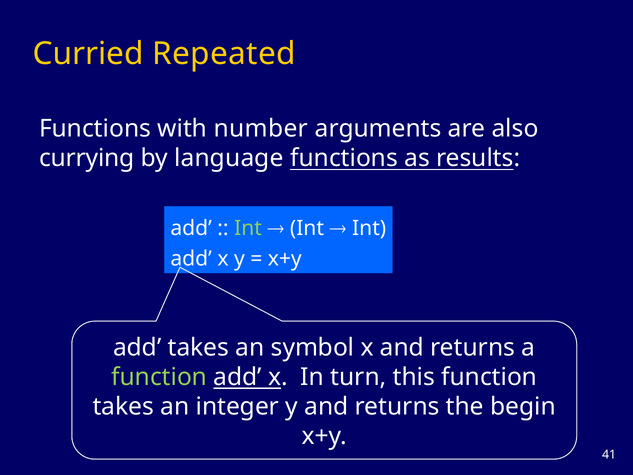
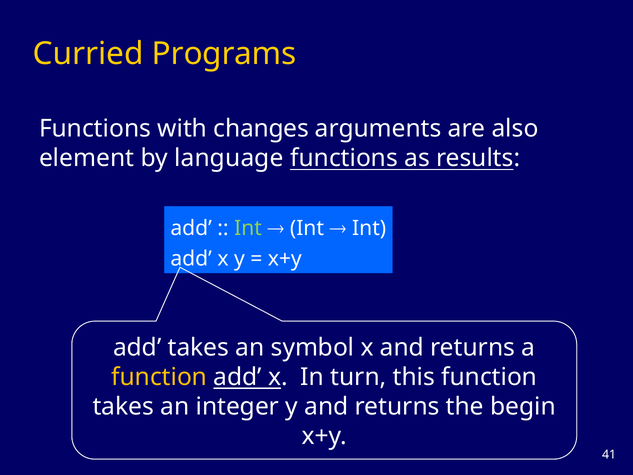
Repeated: Repeated -> Programs
number: number -> changes
currying: currying -> element
function at (159, 377) colour: light green -> yellow
